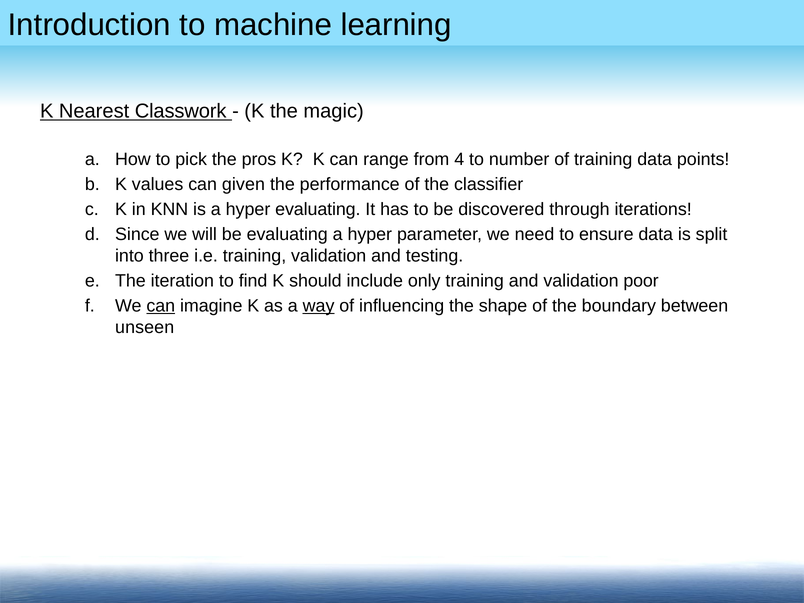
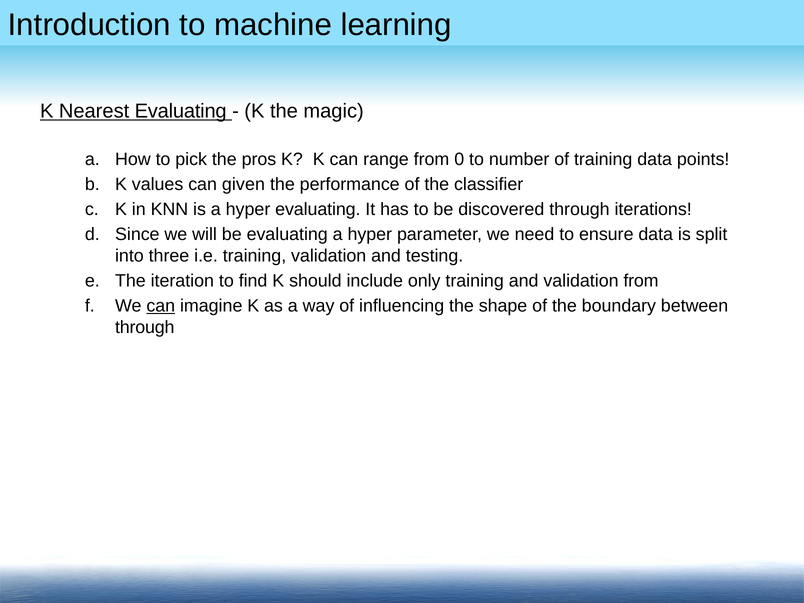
Nearest Classwork: Classwork -> Evaluating
4: 4 -> 0
validation poor: poor -> from
way underline: present -> none
unseen at (145, 327): unseen -> through
